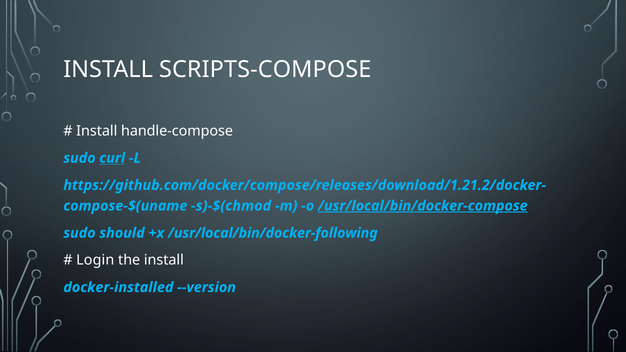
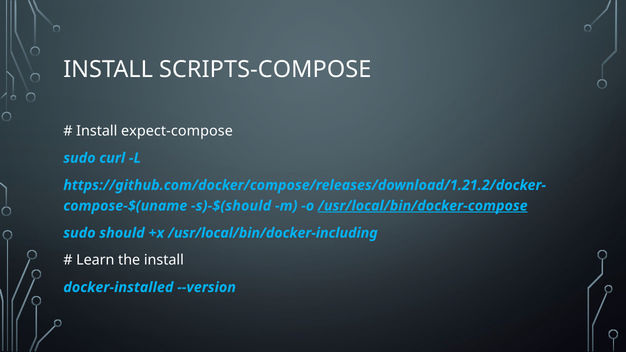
handle-compose: handle-compose -> expect-compose
curl underline: present -> none
s)-$(chmod: s)-$(chmod -> s)-$(should
/usr/local/bin/docker-following: /usr/local/bin/docker-following -> /usr/local/bin/docker-including
Login: Login -> Learn
